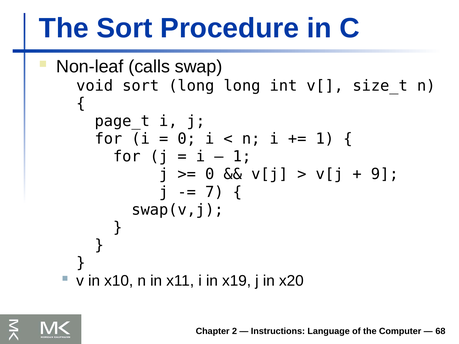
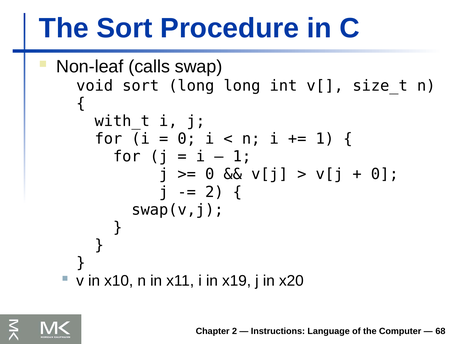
page_t: page_t -> with_t
9 at (385, 174): 9 -> 0
7 at (214, 192): 7 -> 2
